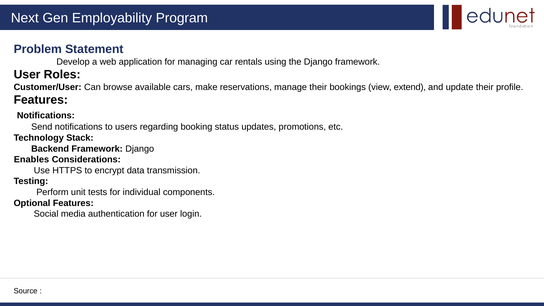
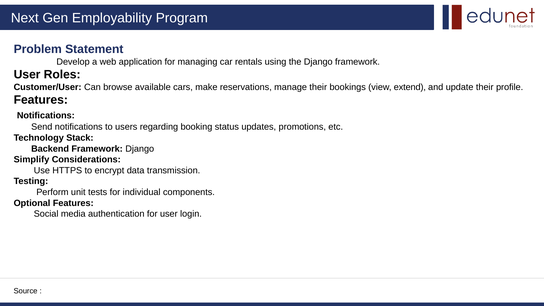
Enables: Enables -> Simplify
